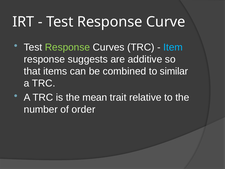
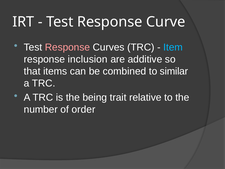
Response at (67, 47) colour: light green -> pink
suggests: suggests -> inclusion
mean: mean -> being
